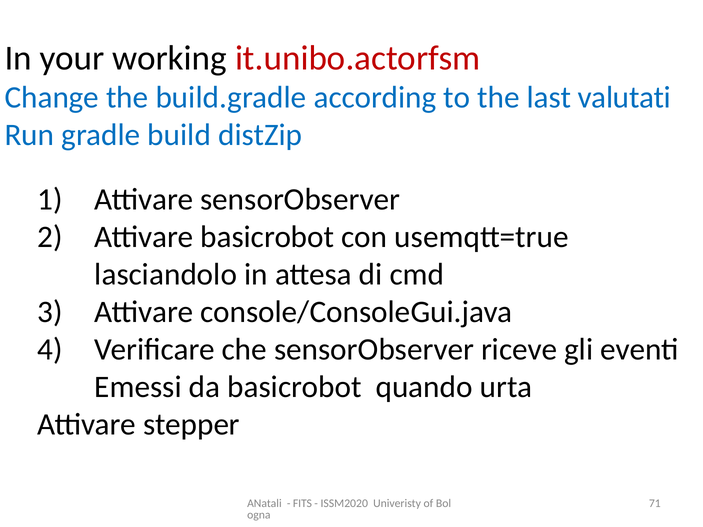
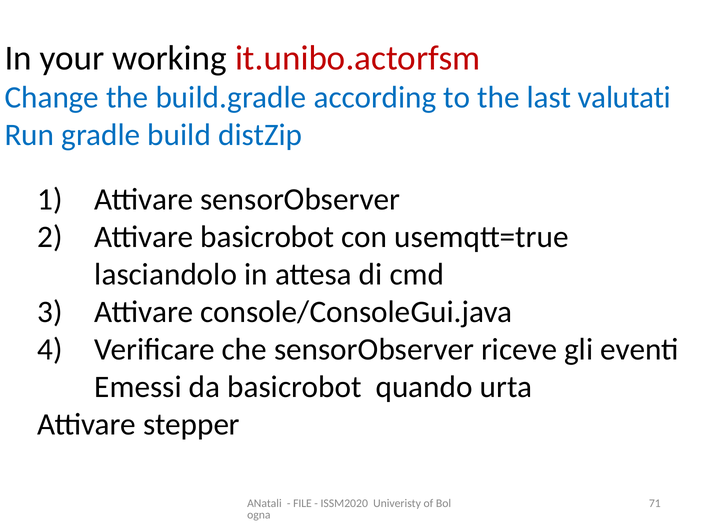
FITS: FITS -> FILE
